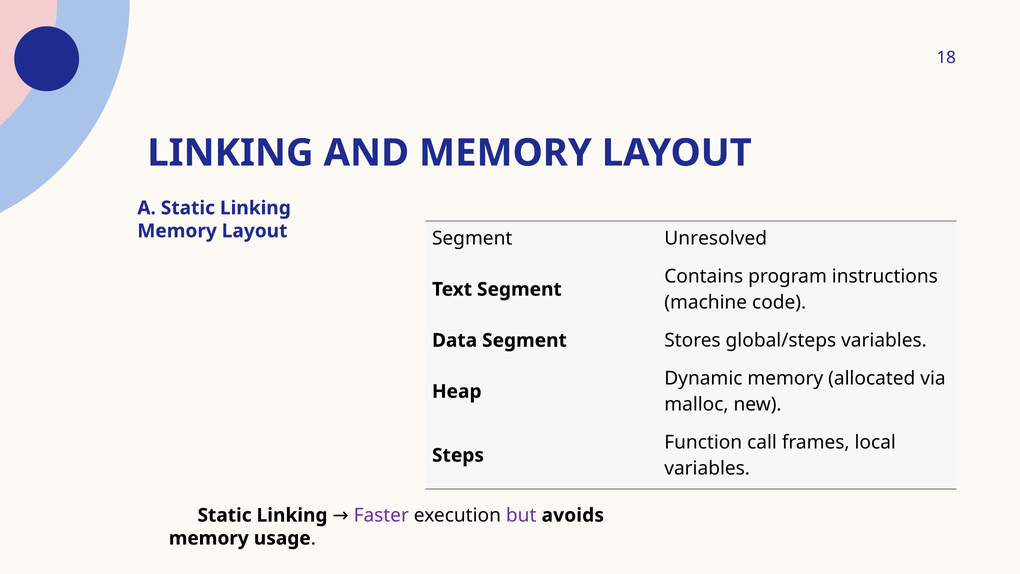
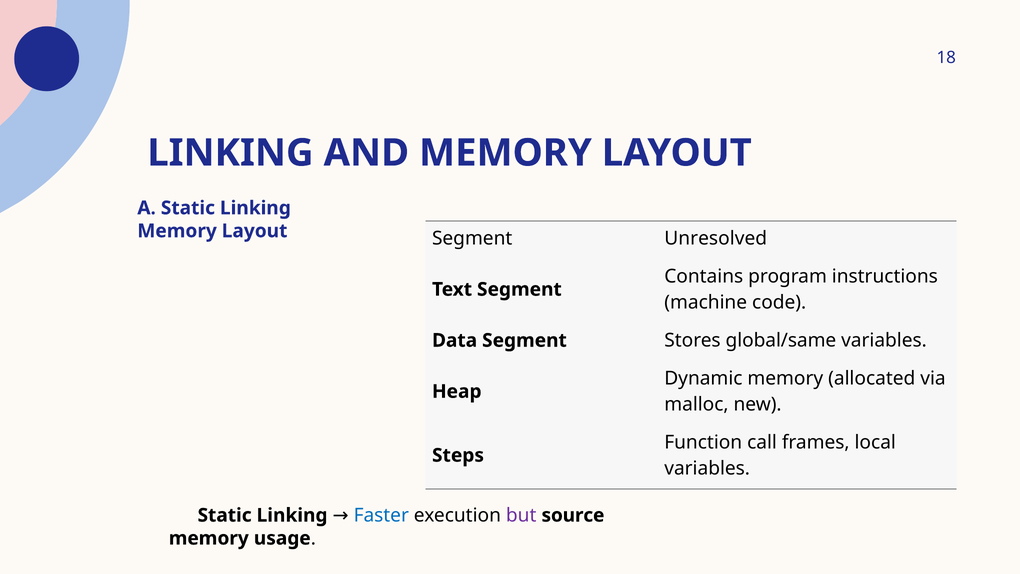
global/steps: global/steps -> global/same
avoids: avoids -> source
Faster colour: purple -> blue
